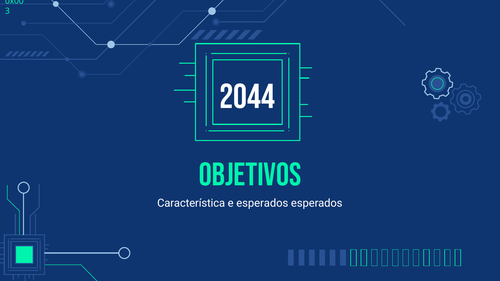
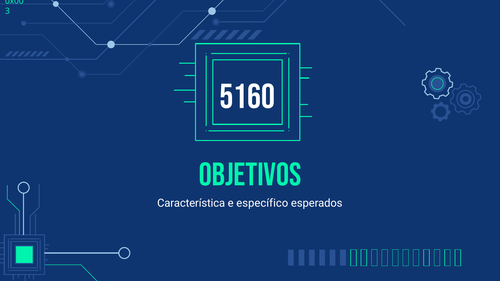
2044: 2044 -> 5160
e esperados: esperados -> específico
